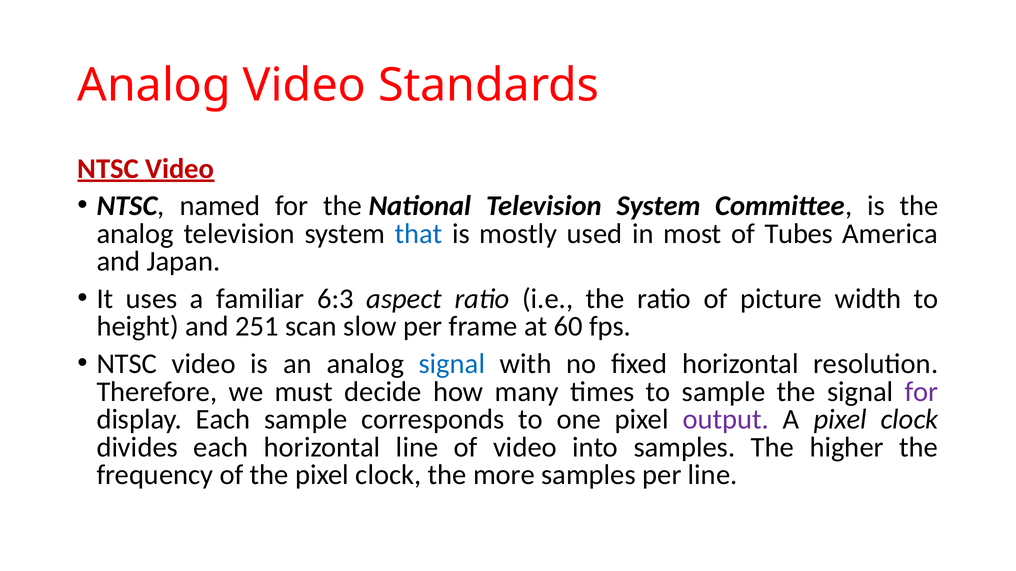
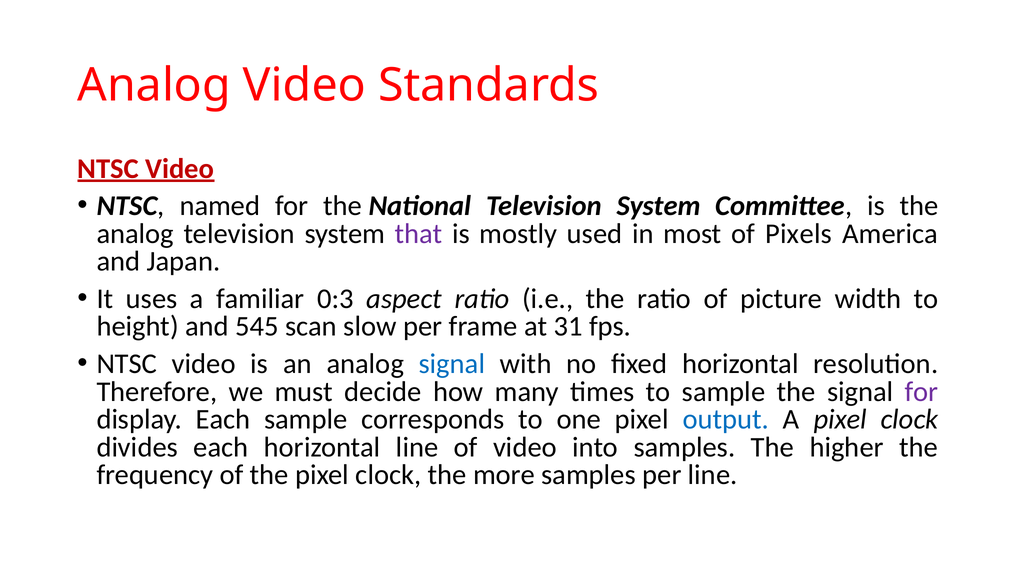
that colour: blue -> purple
Tubes: Tubes -> Pixels
6:3: 6:3 -> 0:3
251: 251 -> 545
60: 60 -> 31
output colour: purple -> blue
